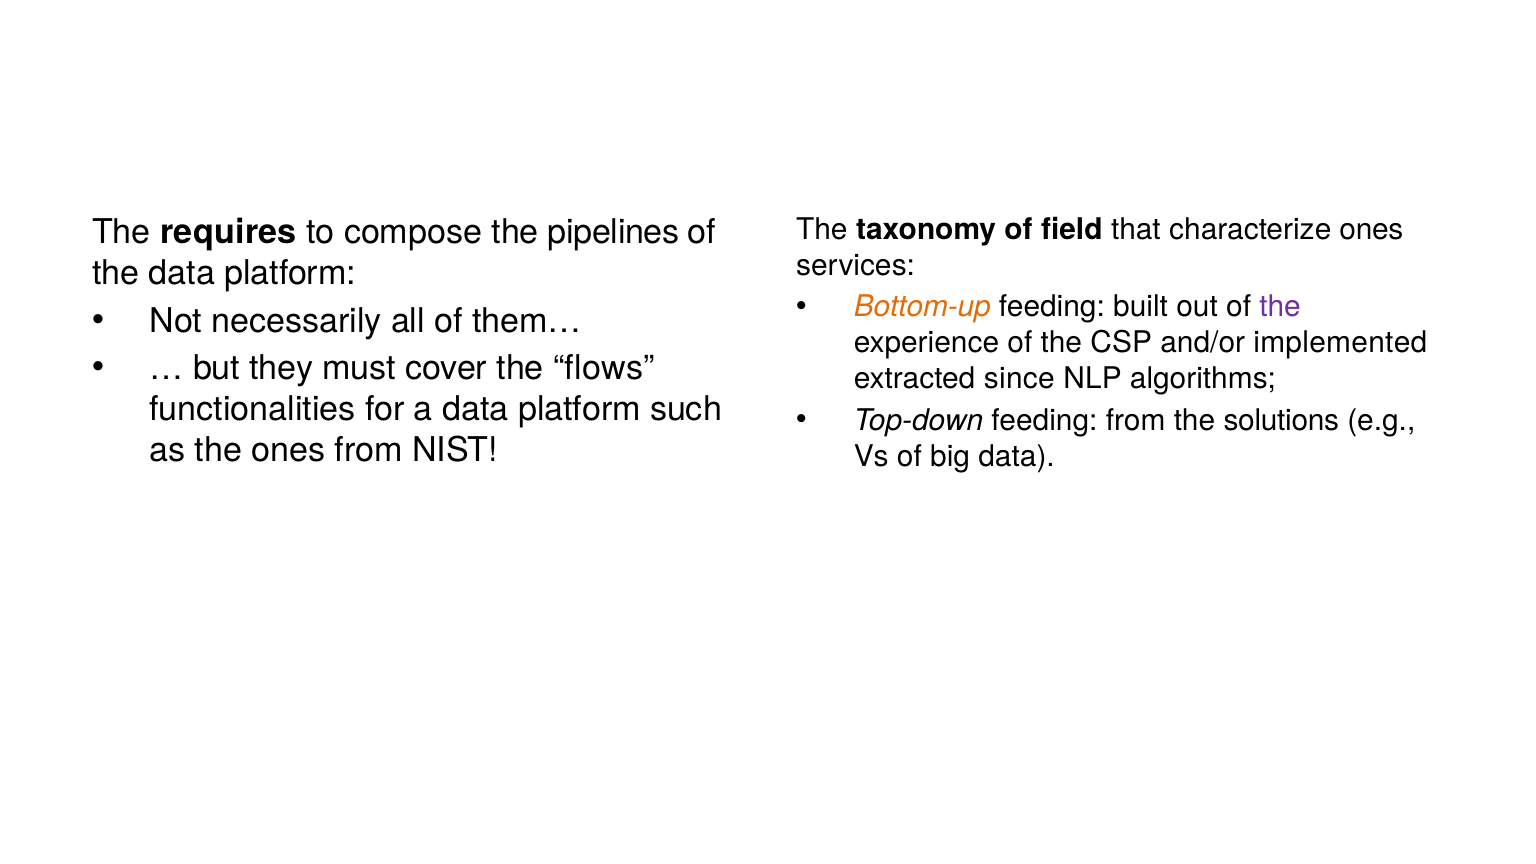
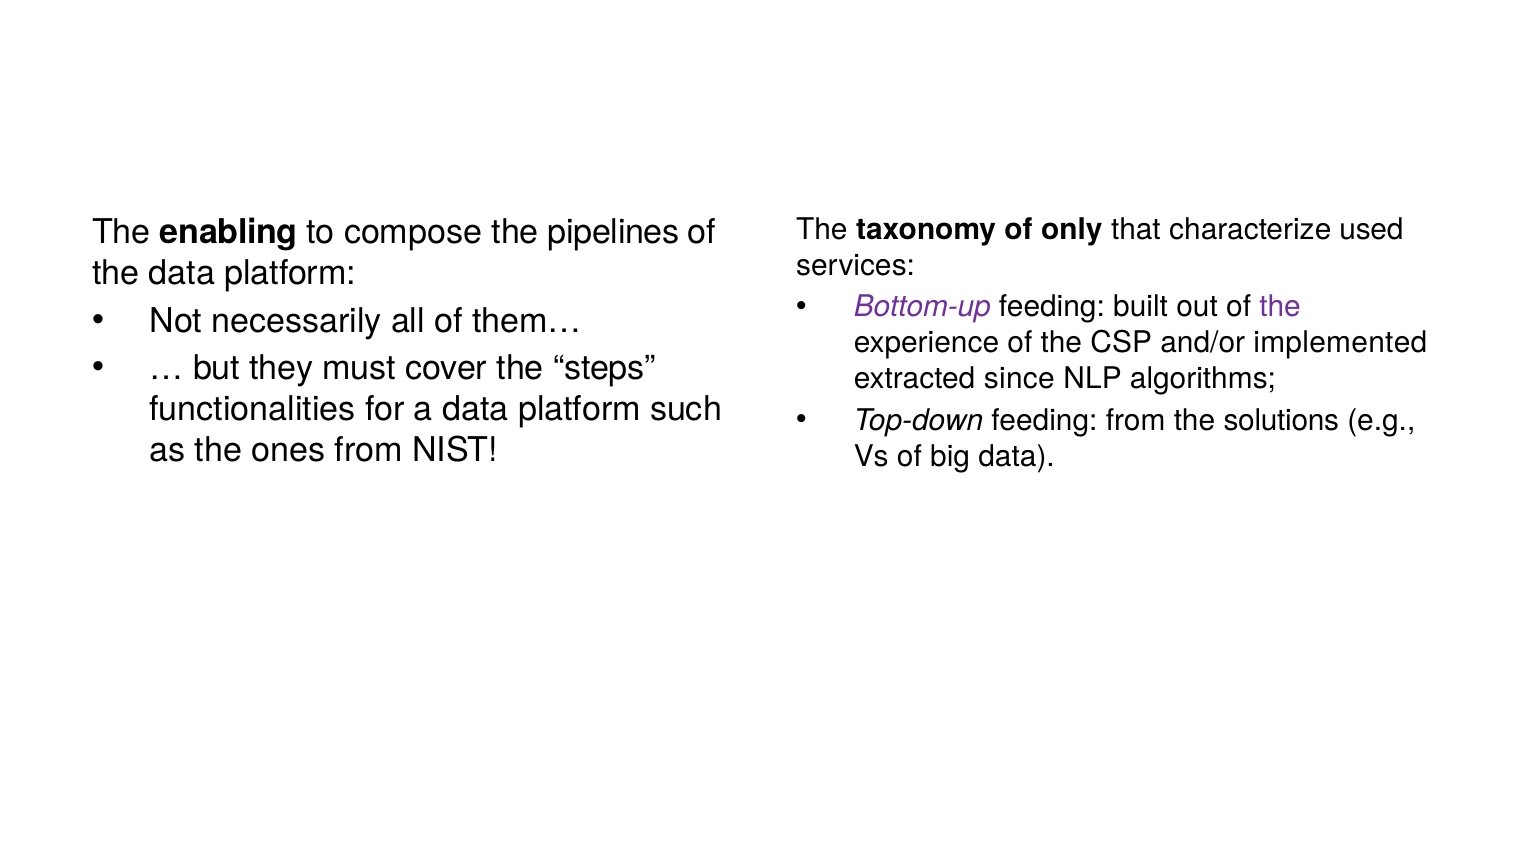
field: field -> only
characterize ones: ones -> used
requires: requires -> enabling
Bottom-up colour: orange -> purple
flows: flows -> steps
